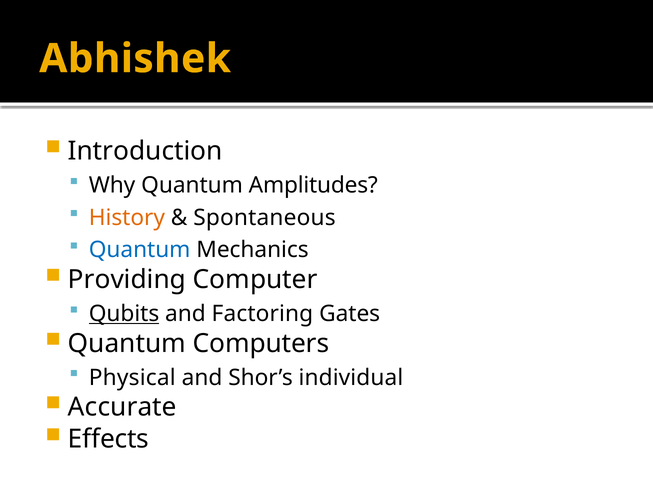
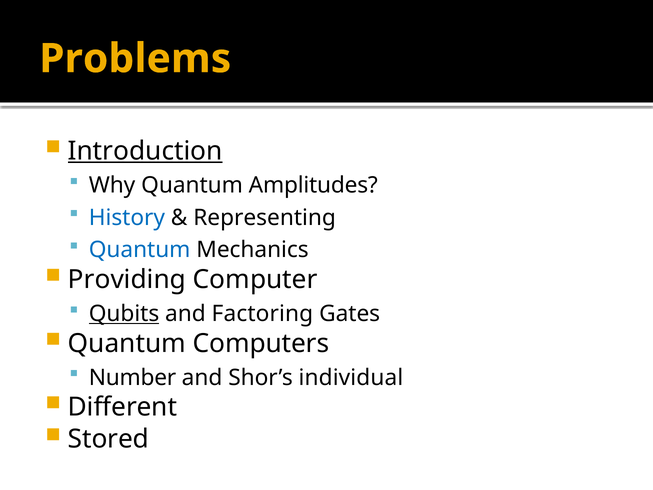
Abhishek: Abhishek -> Problems
Introduction underline: none -> present
History colour: orange -> blue
Spontaneous: Spontaneous -> Representing
Physical: Physical -> Number
Accurate: Accurate -> Different
Effects: Effects -> Stored
